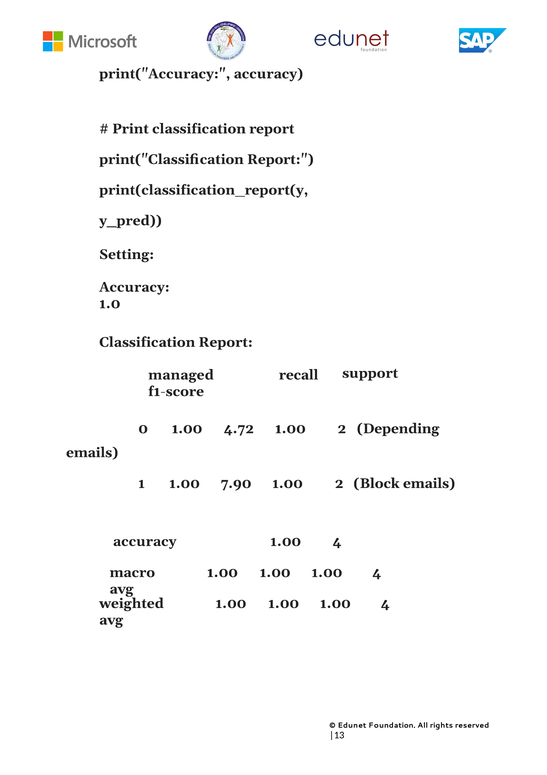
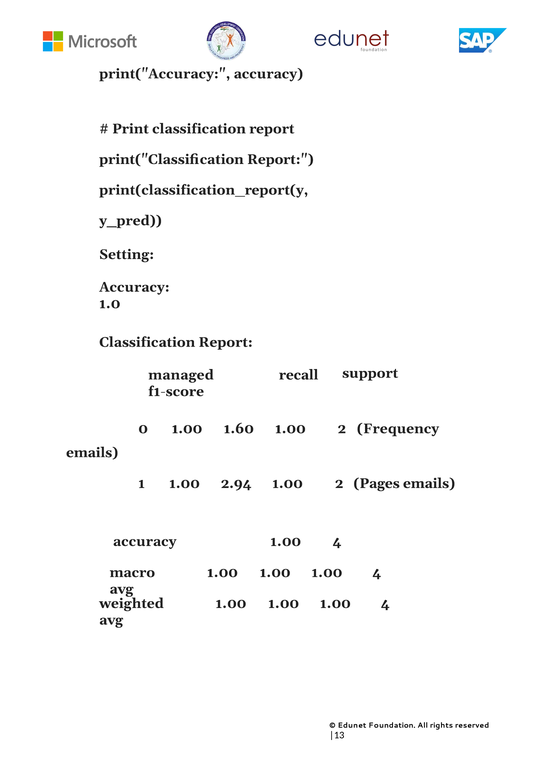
4.72: 4.72 -> 1.60
Depending: Depending -> Frequency
7.90: 7.90 -> 2.94
Block: Block -> Pages
